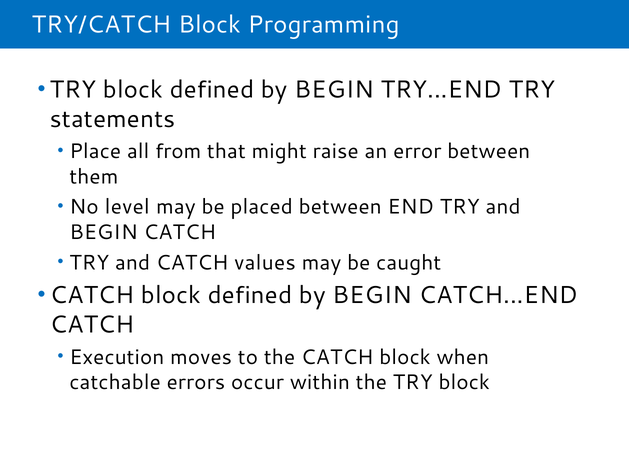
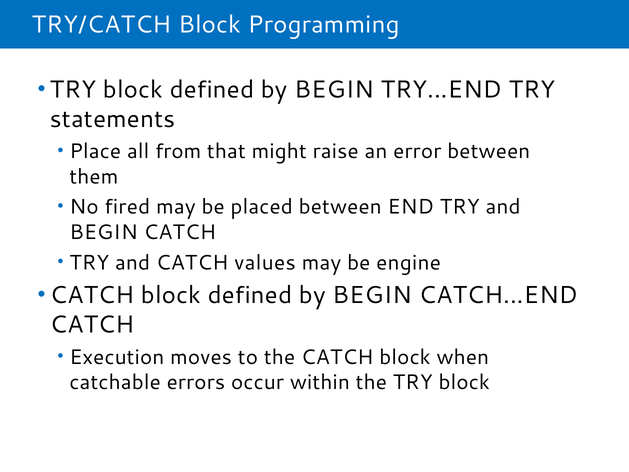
level: level -> fired
caught: caught -> engine
